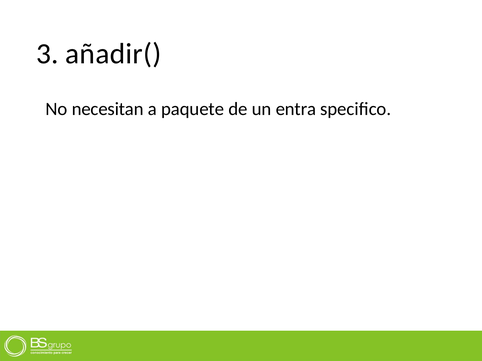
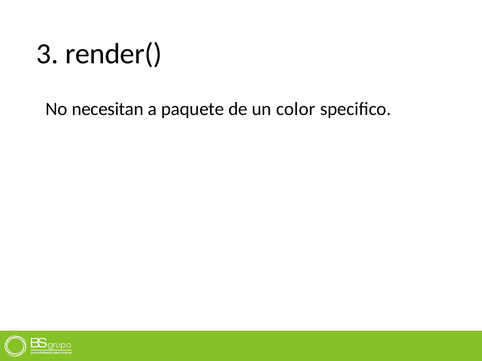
añadir(: añadir( -> render(
entra: entra -> color
